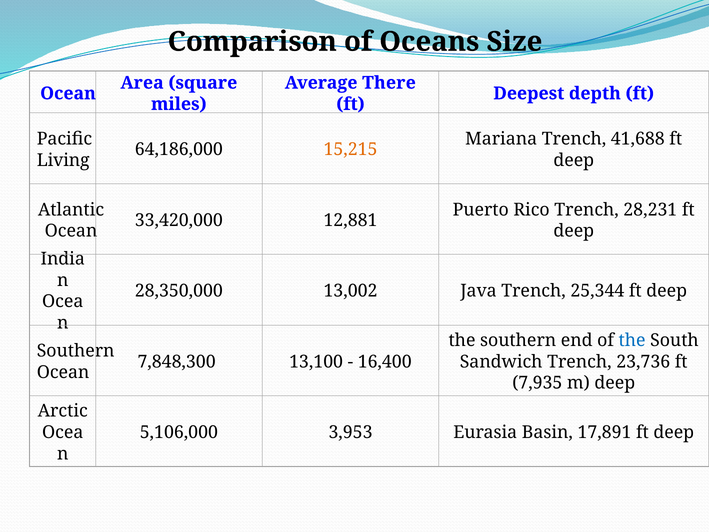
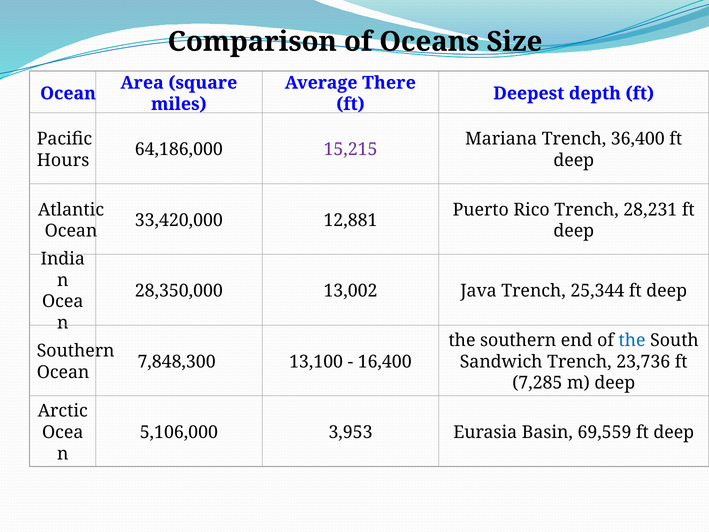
41,688: 41,688 -> 36,400
15,215 colour: orange -> purple
Living: Living -> Hours
7,935: 7,935 -> 7,285
17,891: 17,891 -> 69,559
